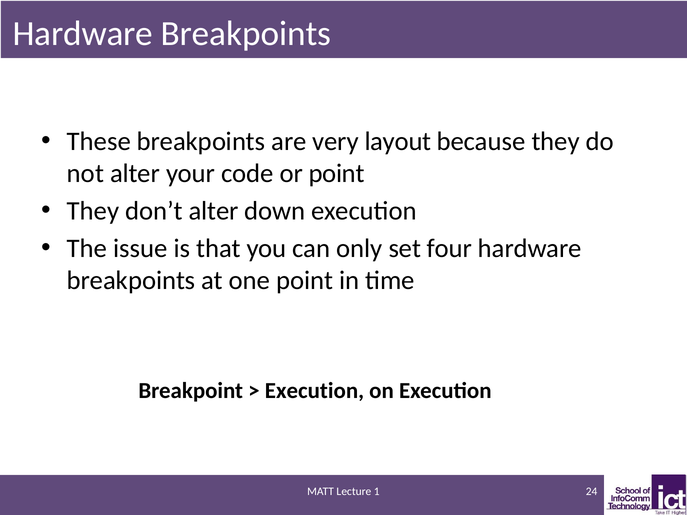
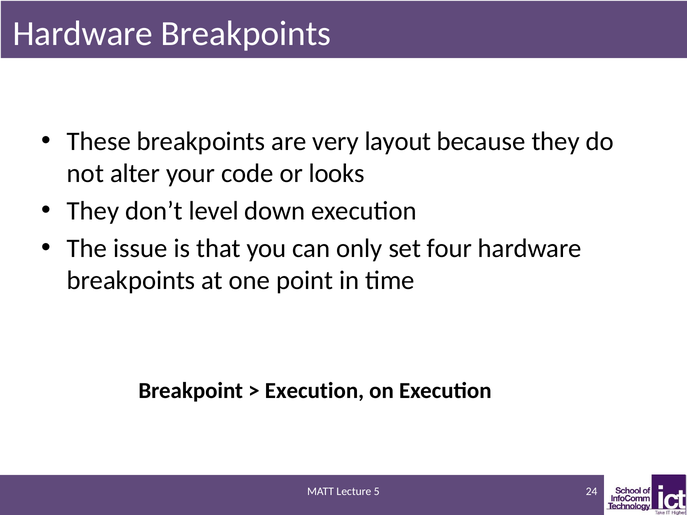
or point: point -> looks
don’t alter: alter -> level
1: 1 -> 5
